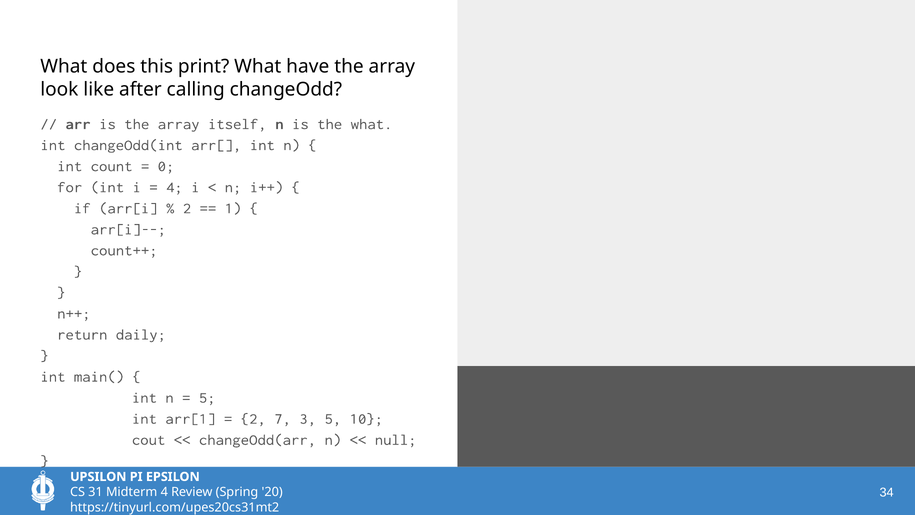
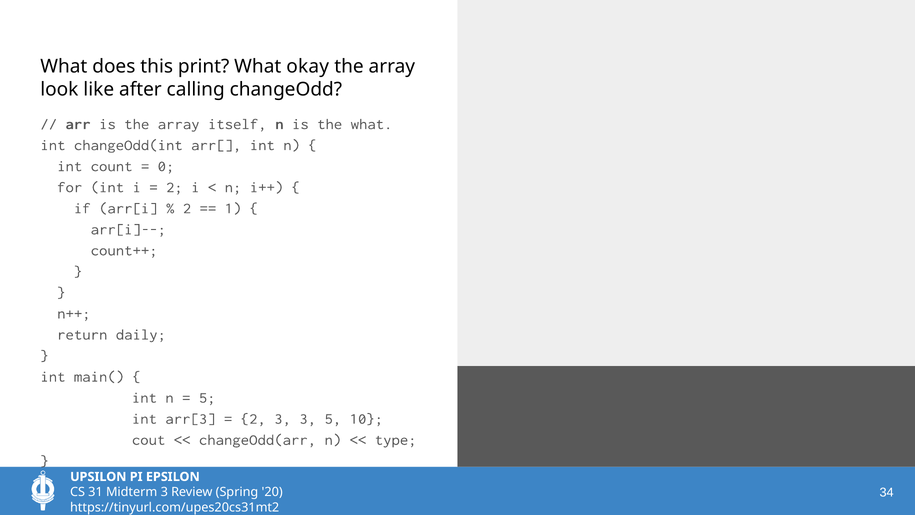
have: have -> okay
4 at (174, 187): 4 -> 2
arr[1: arr[1 -> arr[3
2 7: 7 -> 3
null: null -> type
4 at (164, 492): 4 -> 3
